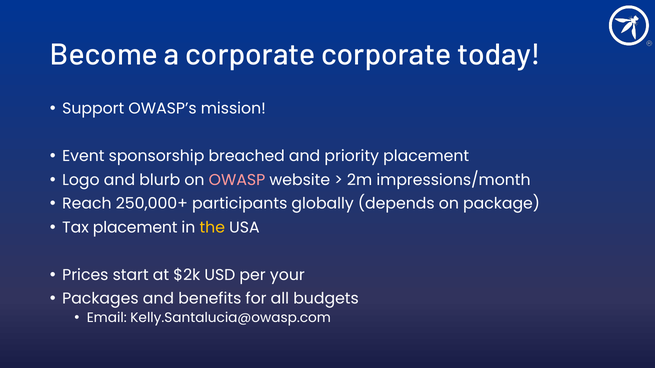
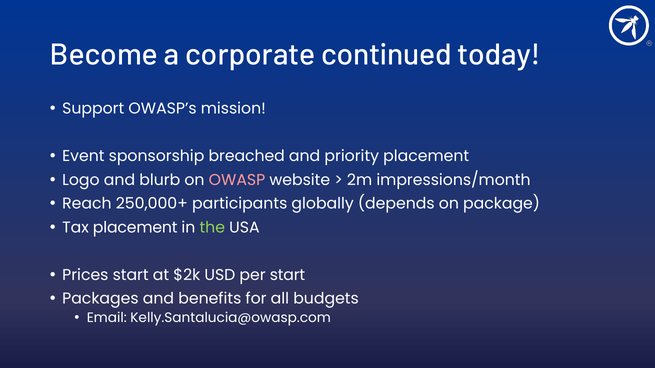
corporate corporate: corporate -> continued
the colour: yellow -> light green
per your: your -> start
